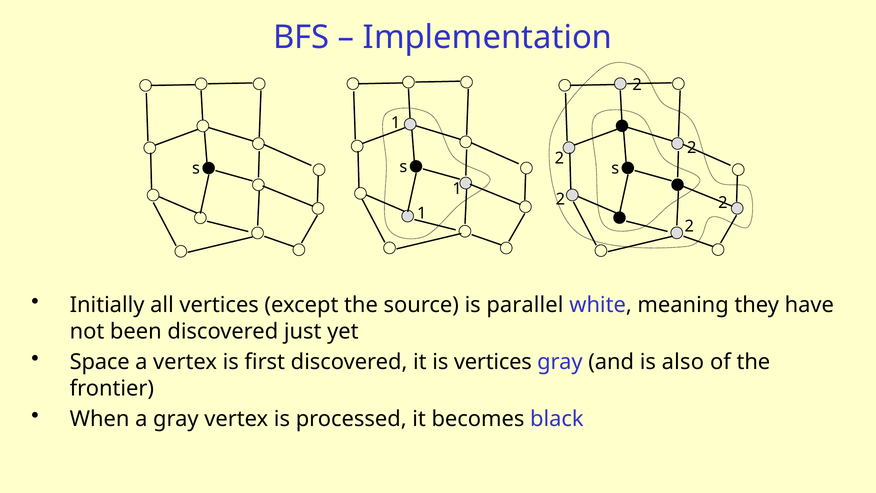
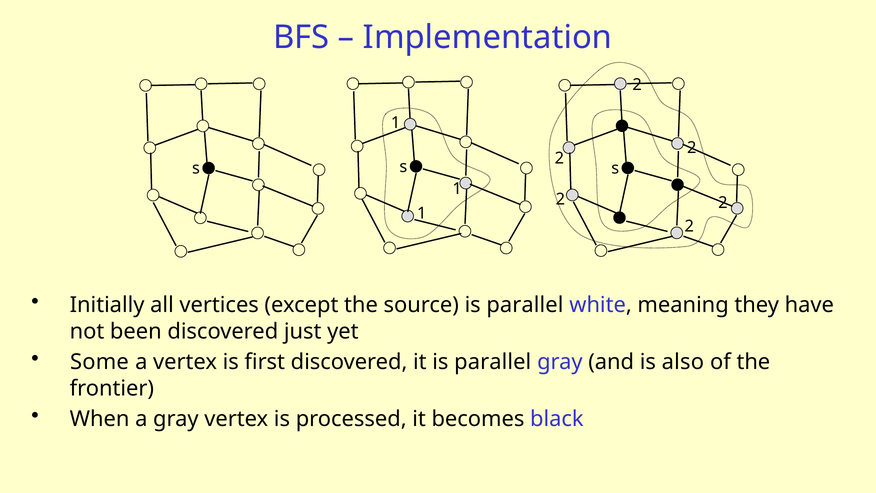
Space: Space -> Some
it is vertices: vertices -> parallel
